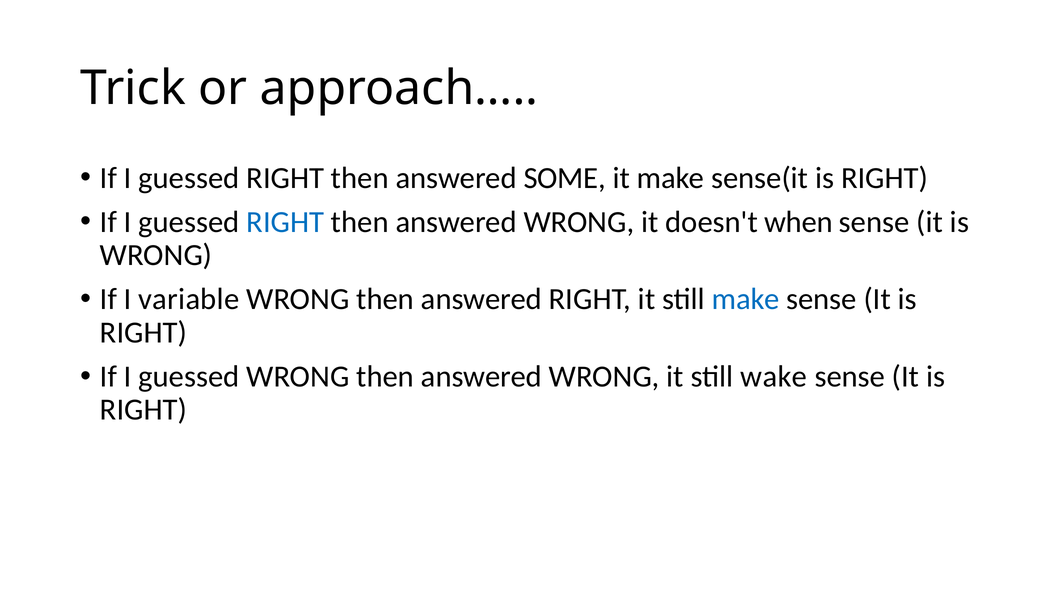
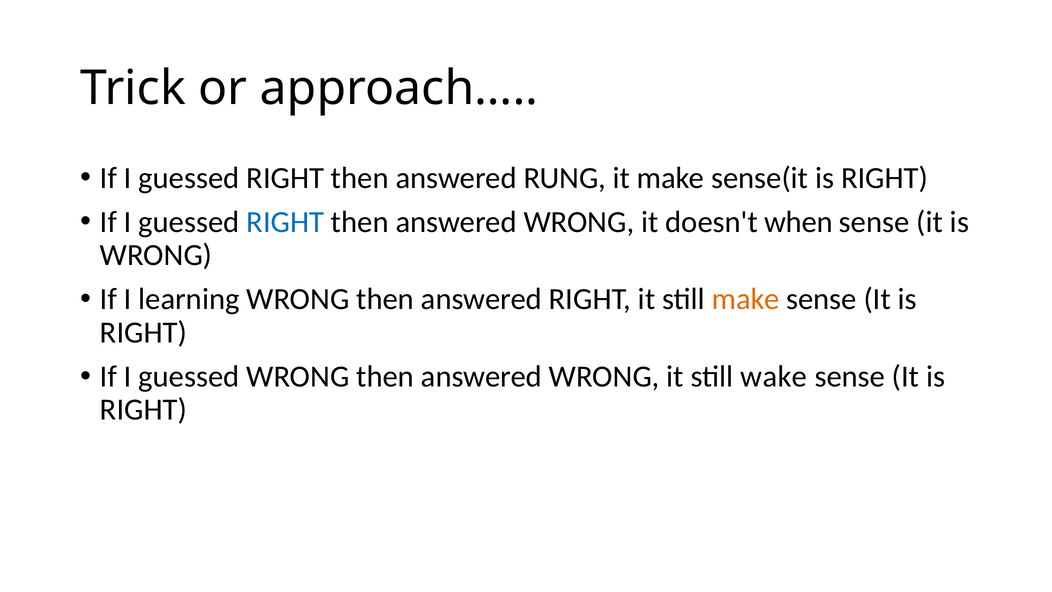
SOME: SOME -> RUNG
variable: variable -> learning
make at (746, 299) colour: blue -> orange
